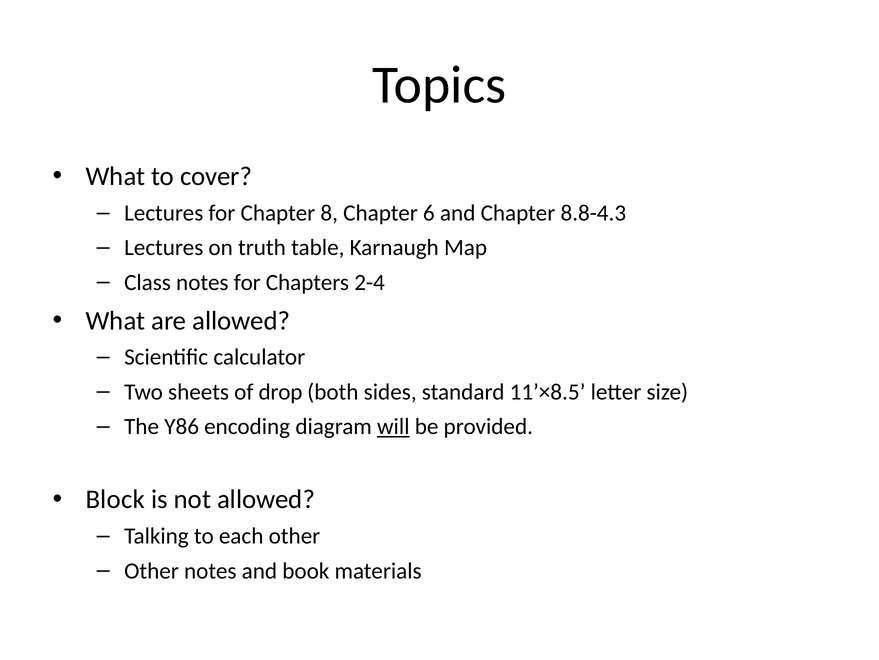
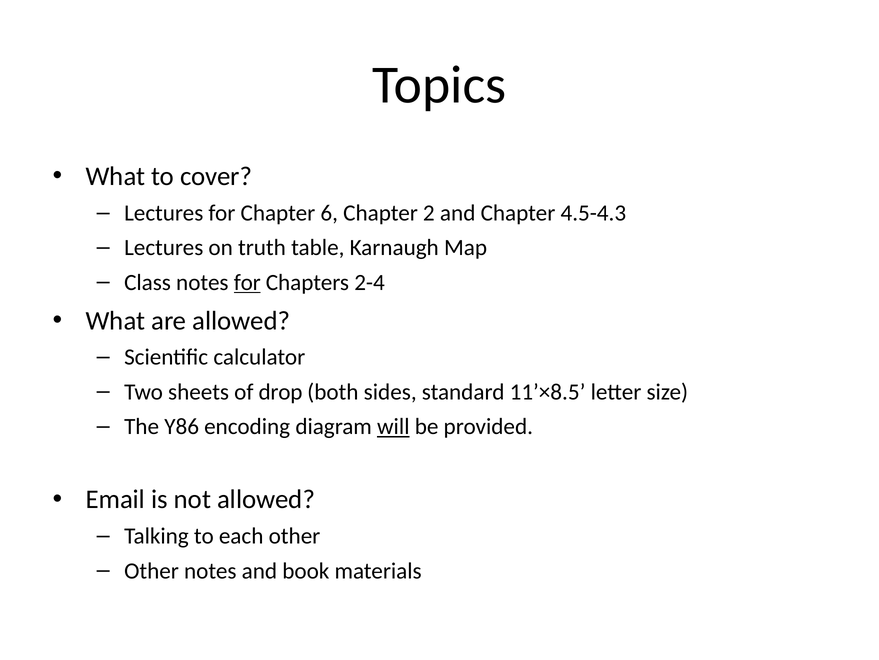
8: 8 -> 6
6: 6 -> 2
8.8-4.3: 8.8-4.3 -> 4.5-4.3
for at (247, 282) underline: none -> present
Block: Block -> Email
